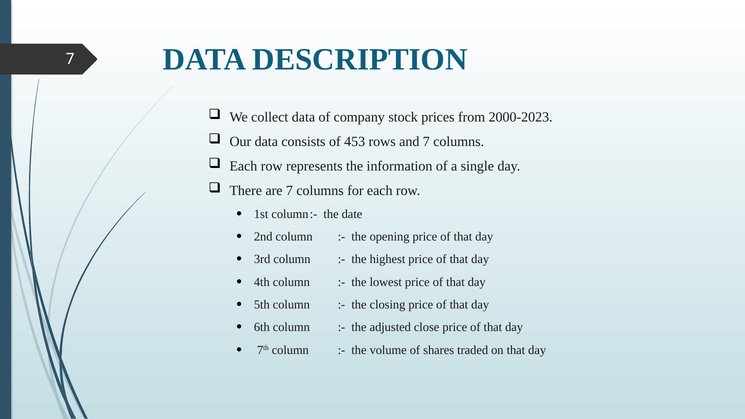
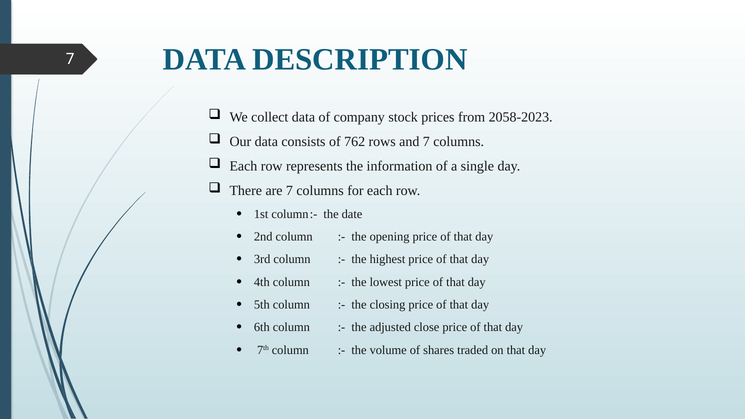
2000-2023: 2000-2023 -> 2058-2023
453: 453 -> 762
